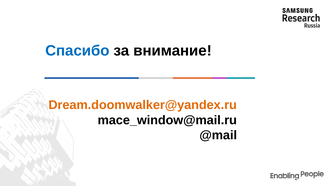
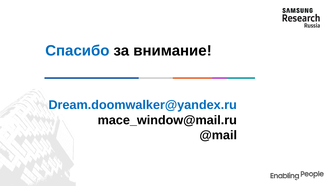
Dream.doomwalker@yandex.ru colour: orange -> blue
